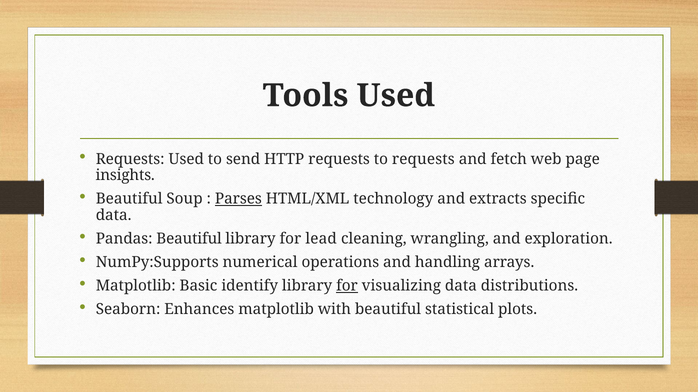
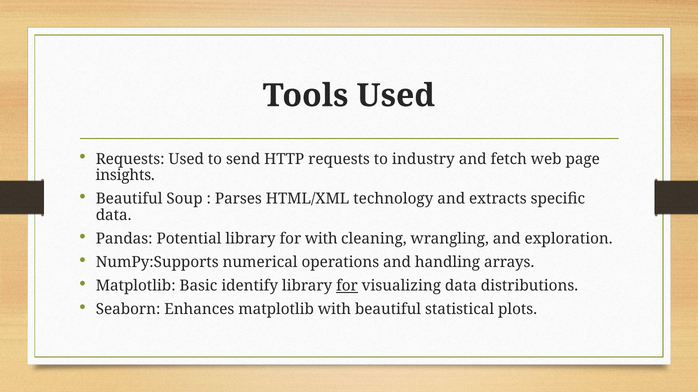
to requests: requests -> industry
Parses underline: present -> none
Pandas Beautiful: Beautiful -> Potential
for lead: lead -> with
